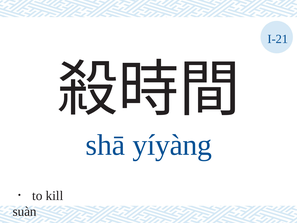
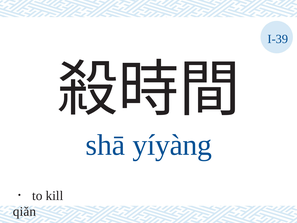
I-21: I-21 -> I-39
suàn: suàn -> qiǎn
